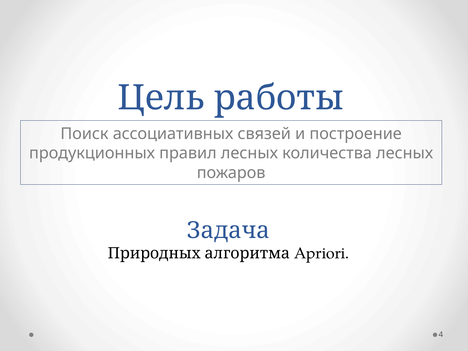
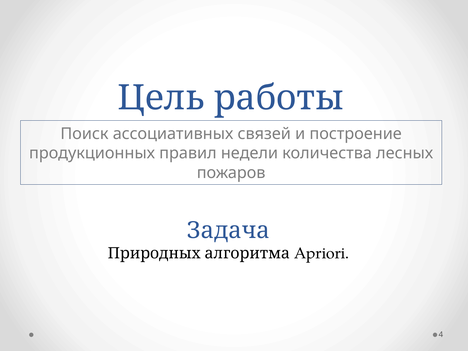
правил лесных: лесных -> недели
